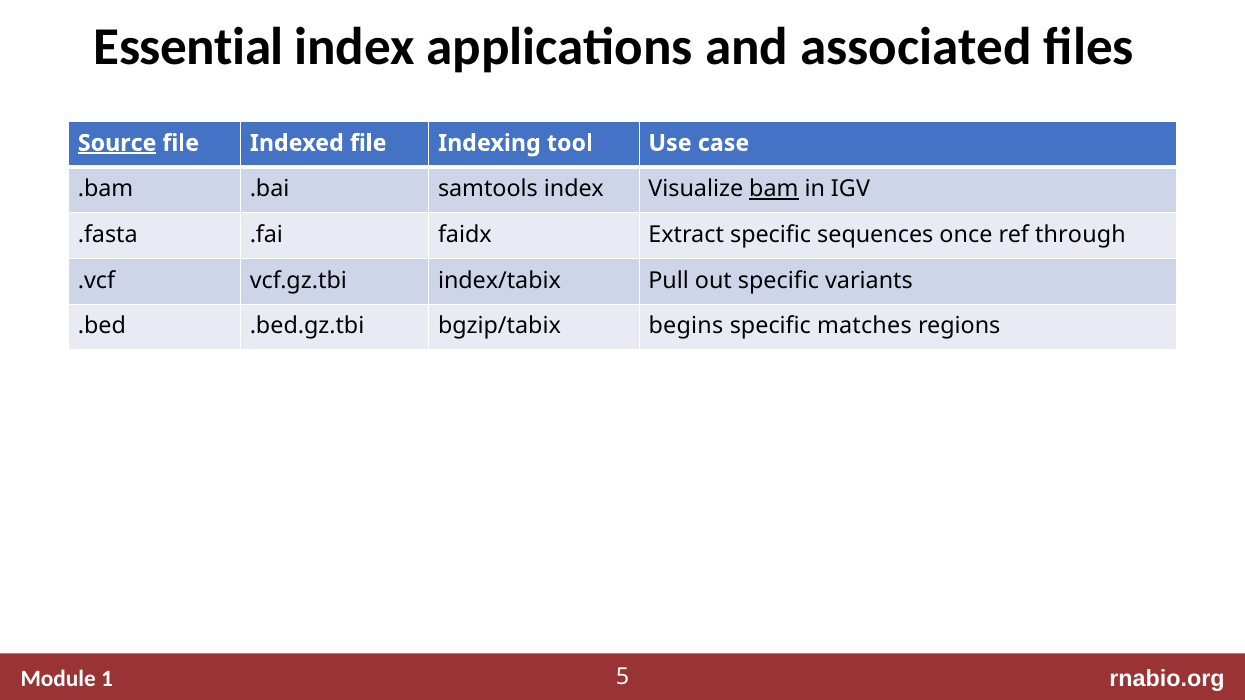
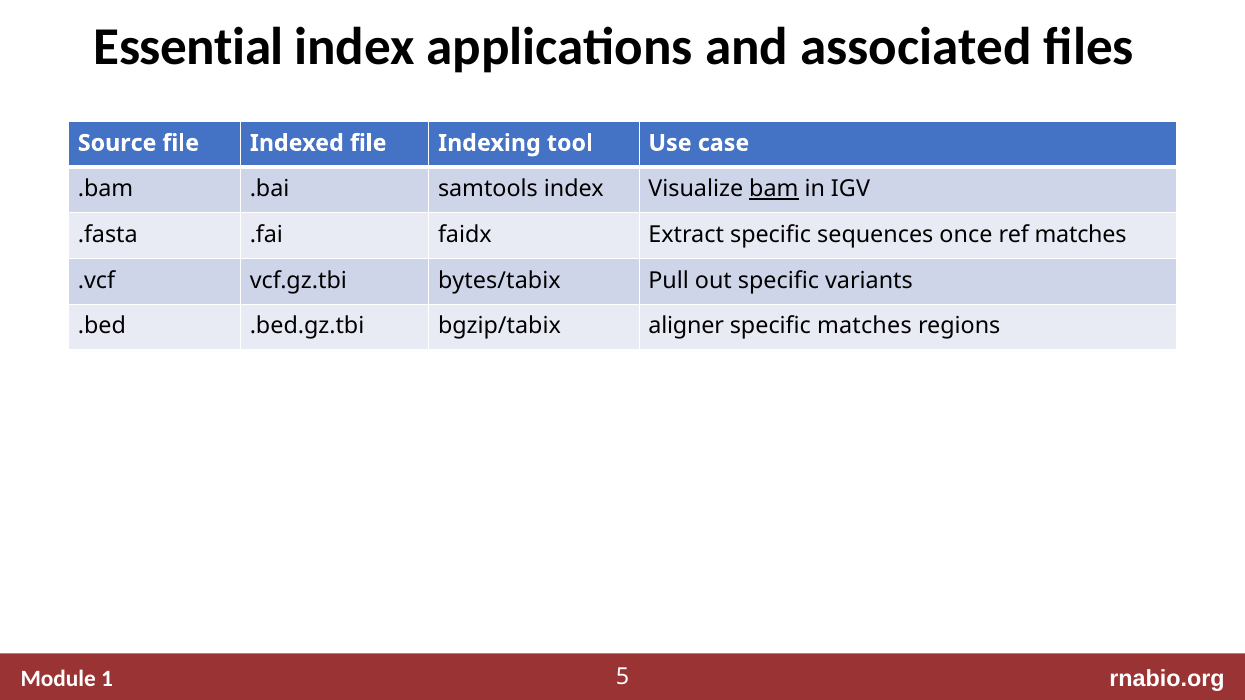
Source underline: present -> none
ref through: through -> matches
index/tabix: index/tabix -> bytes/tabix
begins: begins -> aligner
